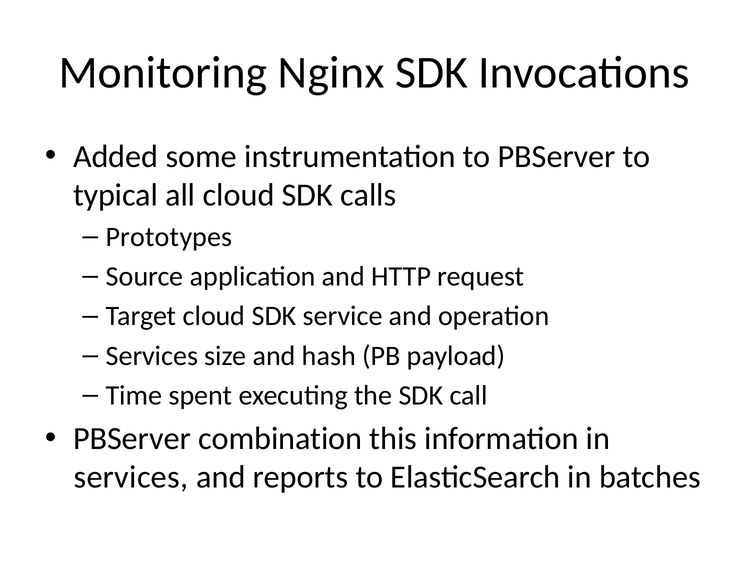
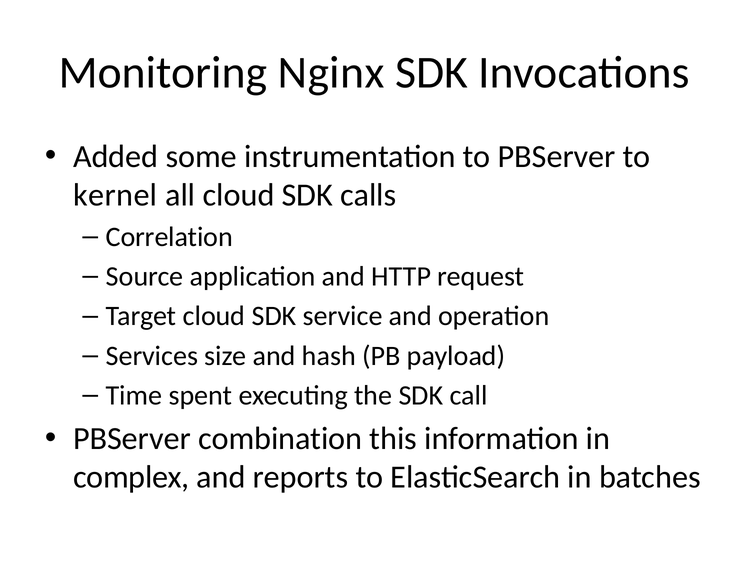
typical: typical -> kernel
Prototypes: Prototypes -> Correlation
services at (131, 477): services -> complex
